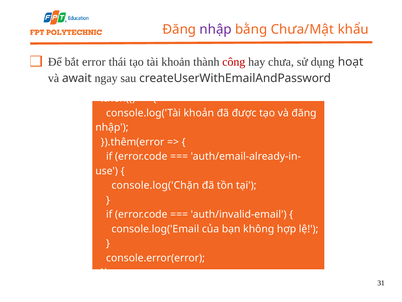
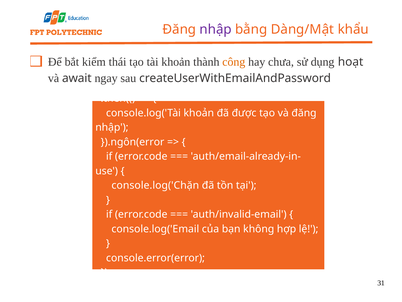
Chưa/Mật: Chưa/Mật -> Dàng/Mật
error: error -> kiểm
công colour: red -> orange
}).thêm(error: }).thêm(error -> }).ngôn(error
